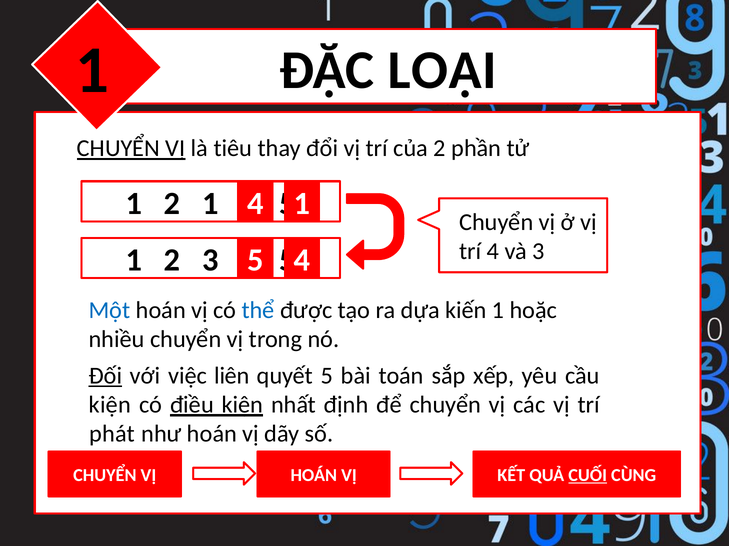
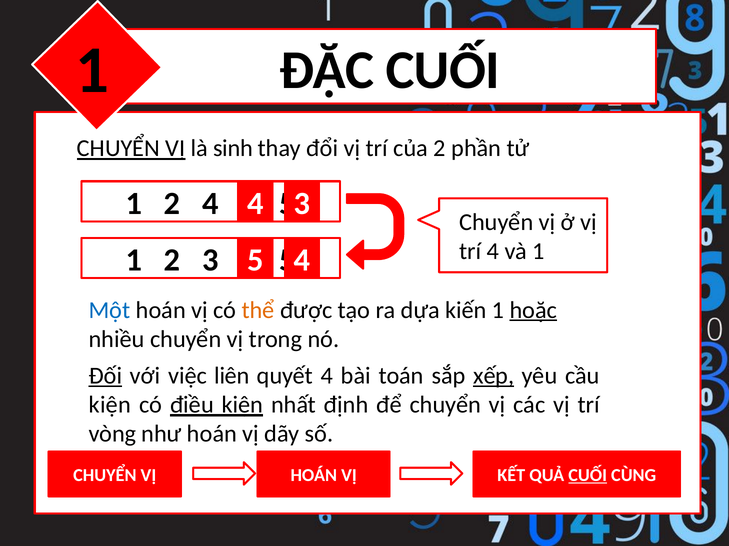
ĐẶC LOẠI: LOẠI -> CUỐI
tiêu: tiêu -> sinh
2 1: 1 -> 4
1 at (302, 204): 1 -> 3
và 3: 3 -> 1
thể colour: blue -> orange
hoặc underline: none -> present
quyết 5: 5 -> 4
xếp underline: none -> present
phát: phát -> vòng
